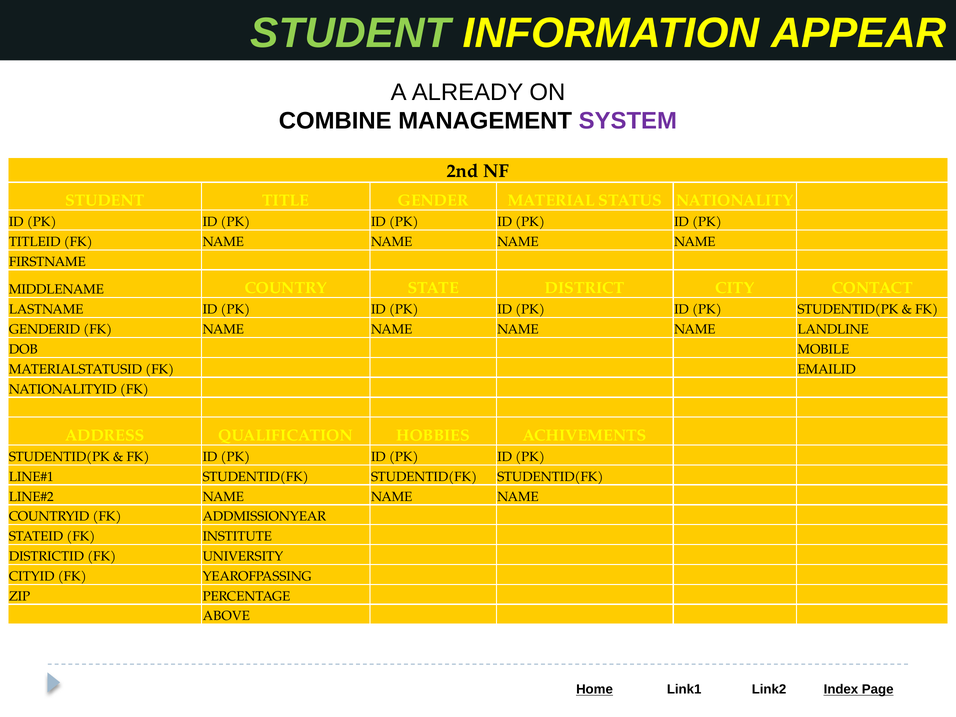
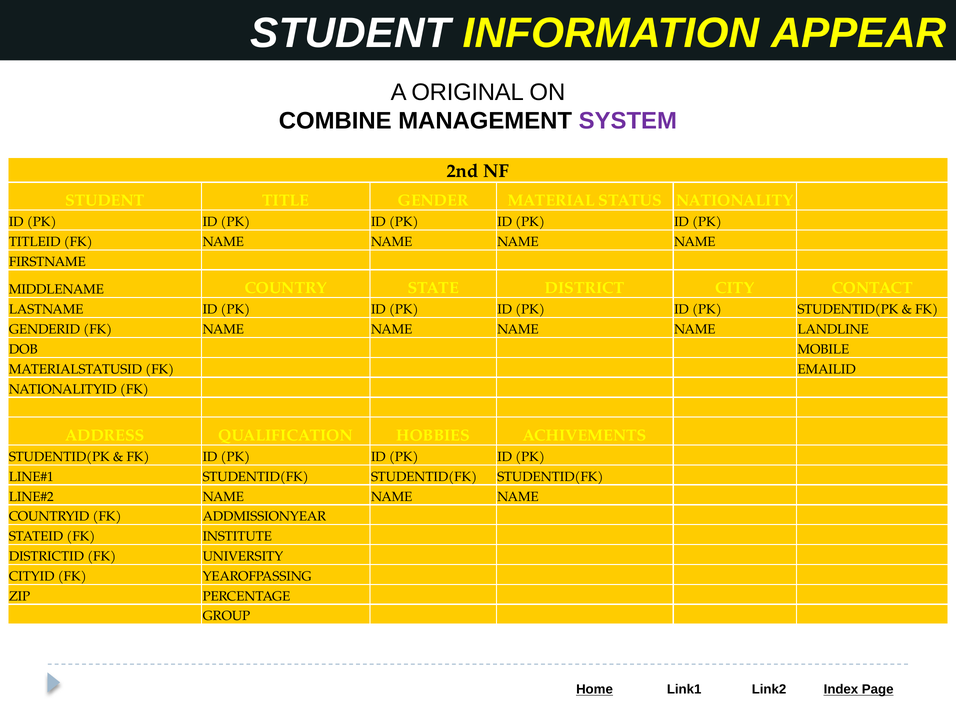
STUDENT at (351, 33) colour: light green -> white
ALREADY: ALREADY -> ORIGINAL
ABOVE: ABOVE -> GROUP
